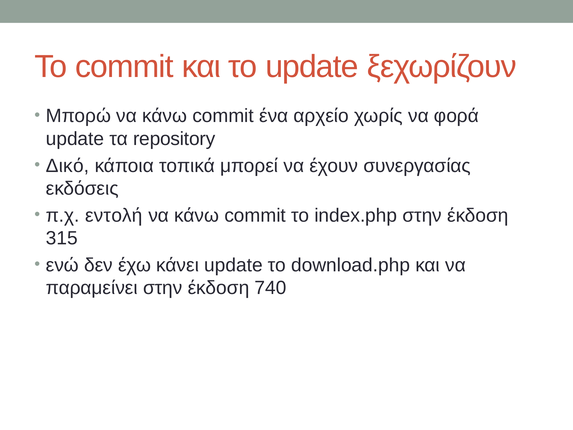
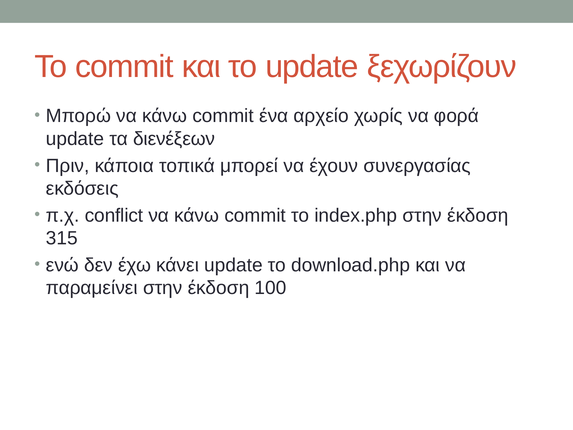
repository: repository -> διενέξεων
Δικό: Δικό -> Πριν
εντολή: εντολή -> conflict
740: 740 -> 100
